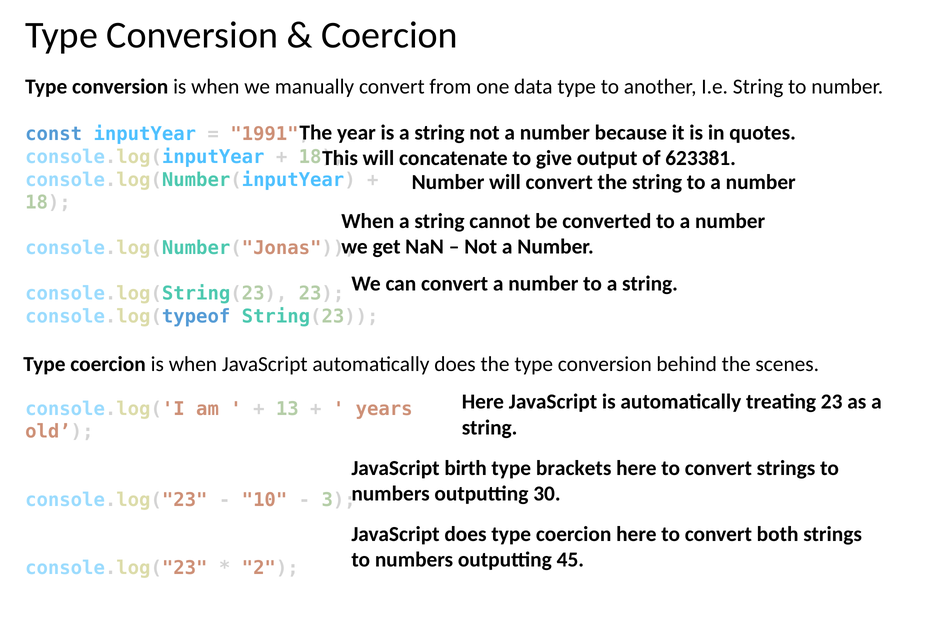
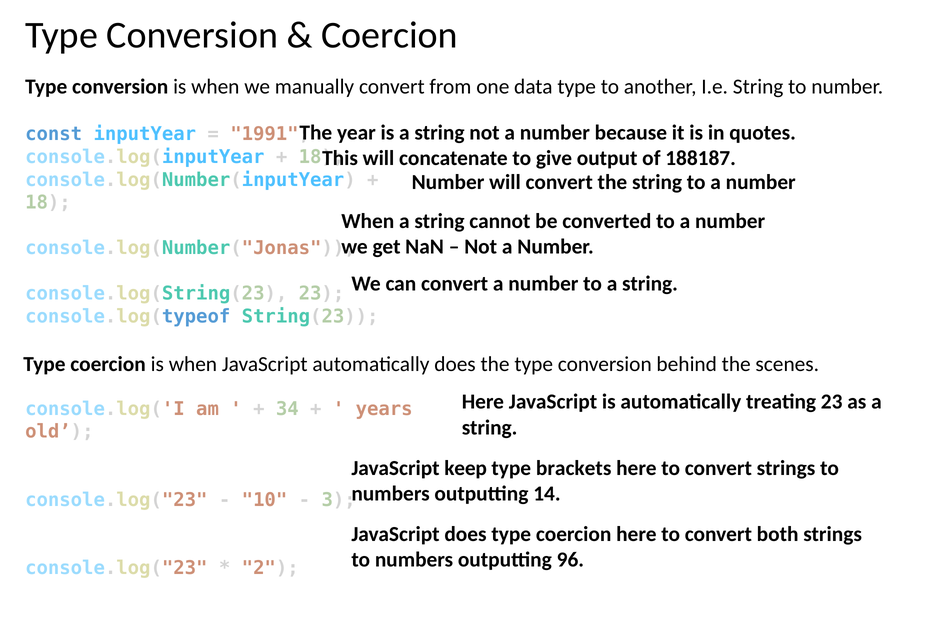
623381: 623381 -> 188187
13: 13 -> 34
birth: birth -> keep
30: 30 -> 14
45: 45 -> 96
